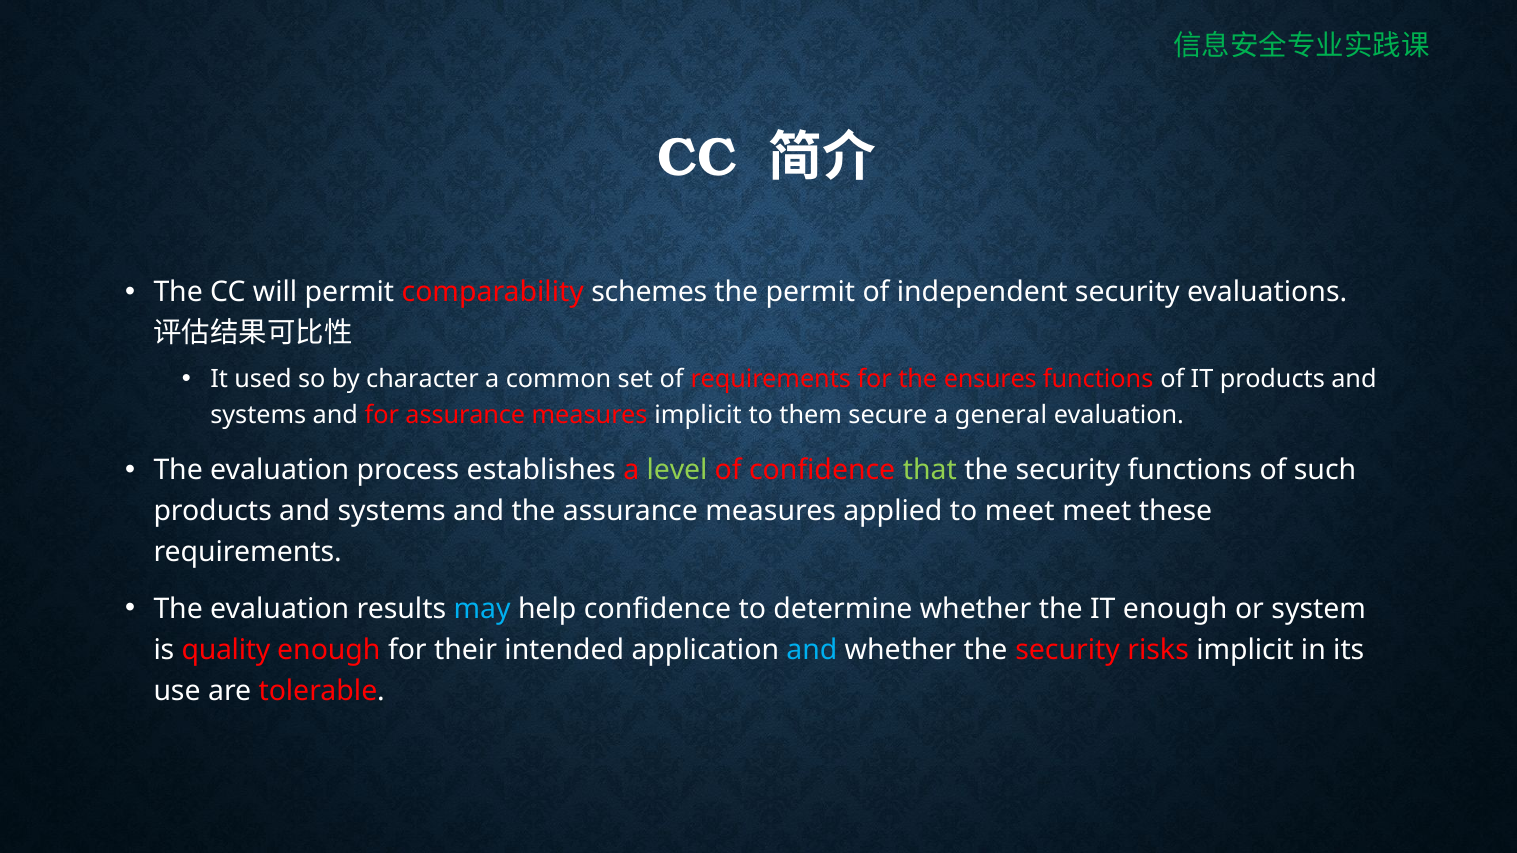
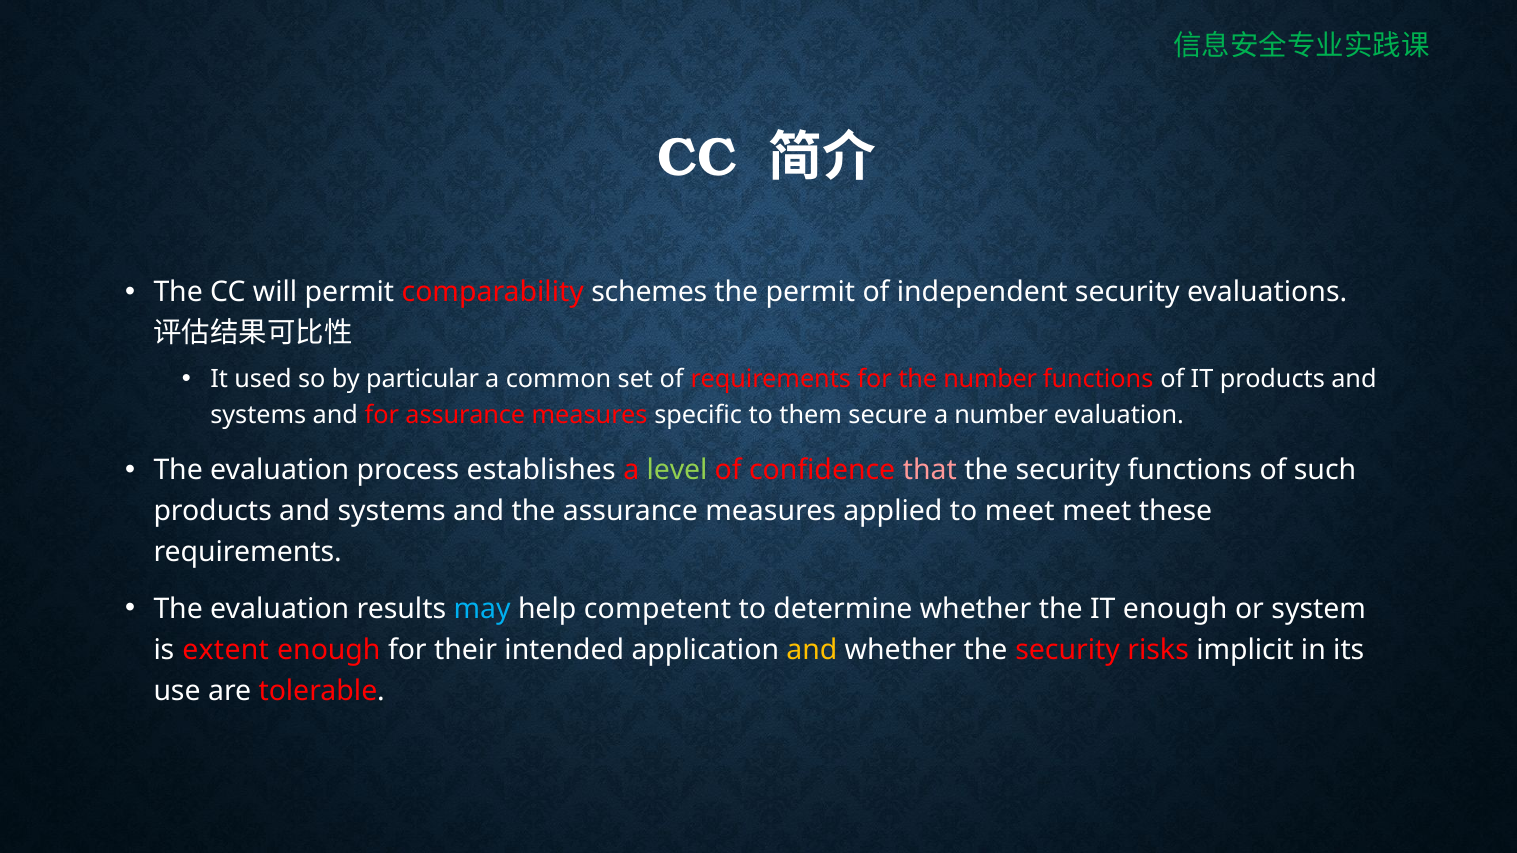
character: character -> particular
the ensures: ensures -> number
measures implicit: implicit -> specific
a general: general -> number
that colour: light green -> pink
help confidence: confidence -> competent
quality: quality -> extent
and at (812, 650) colour: light blue -> yellow
